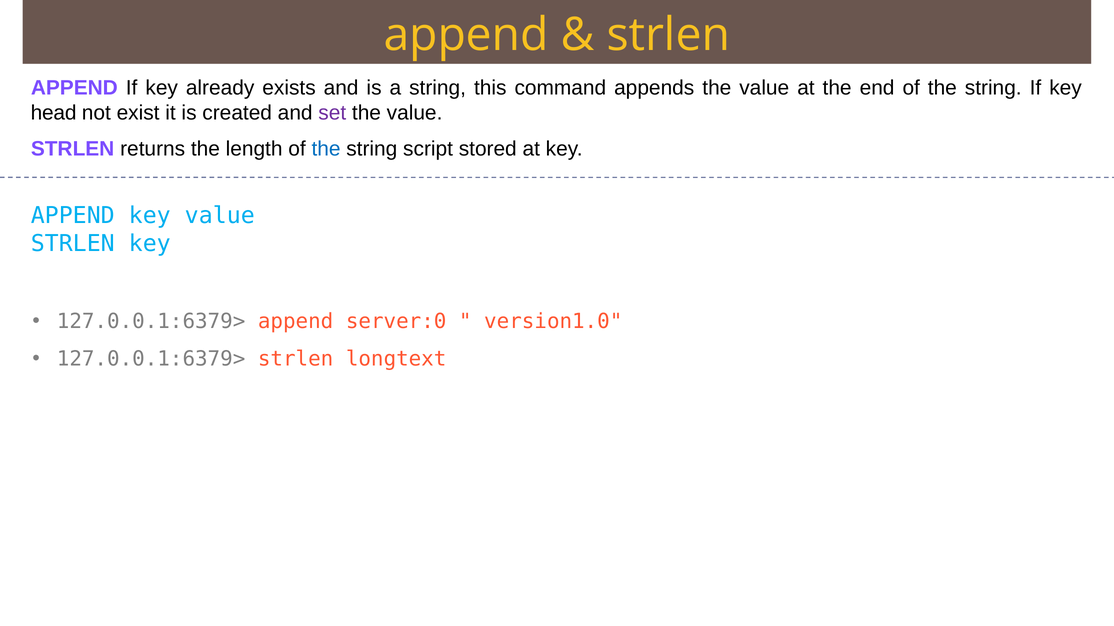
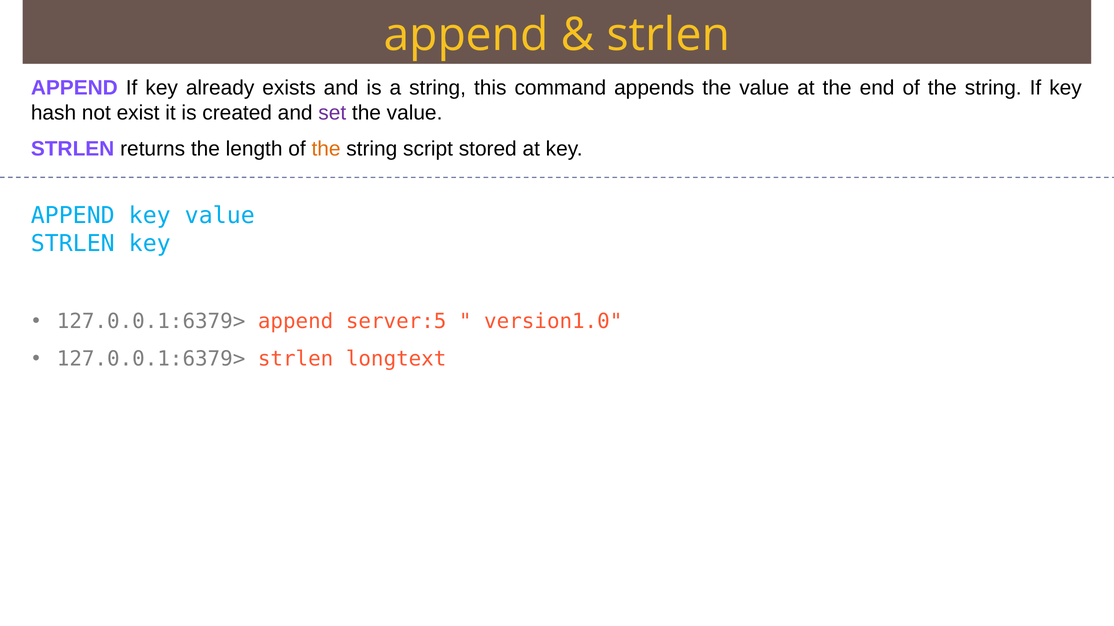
head: head -> hash
the at (326, 149) colour: blue -> orange
server:0: server:0 -> server:5
